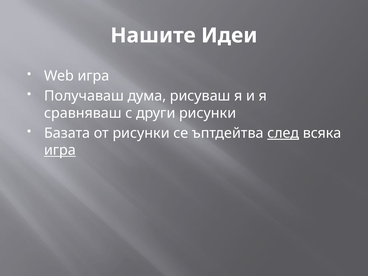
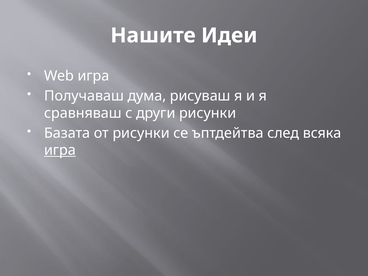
след underline: present -> none
